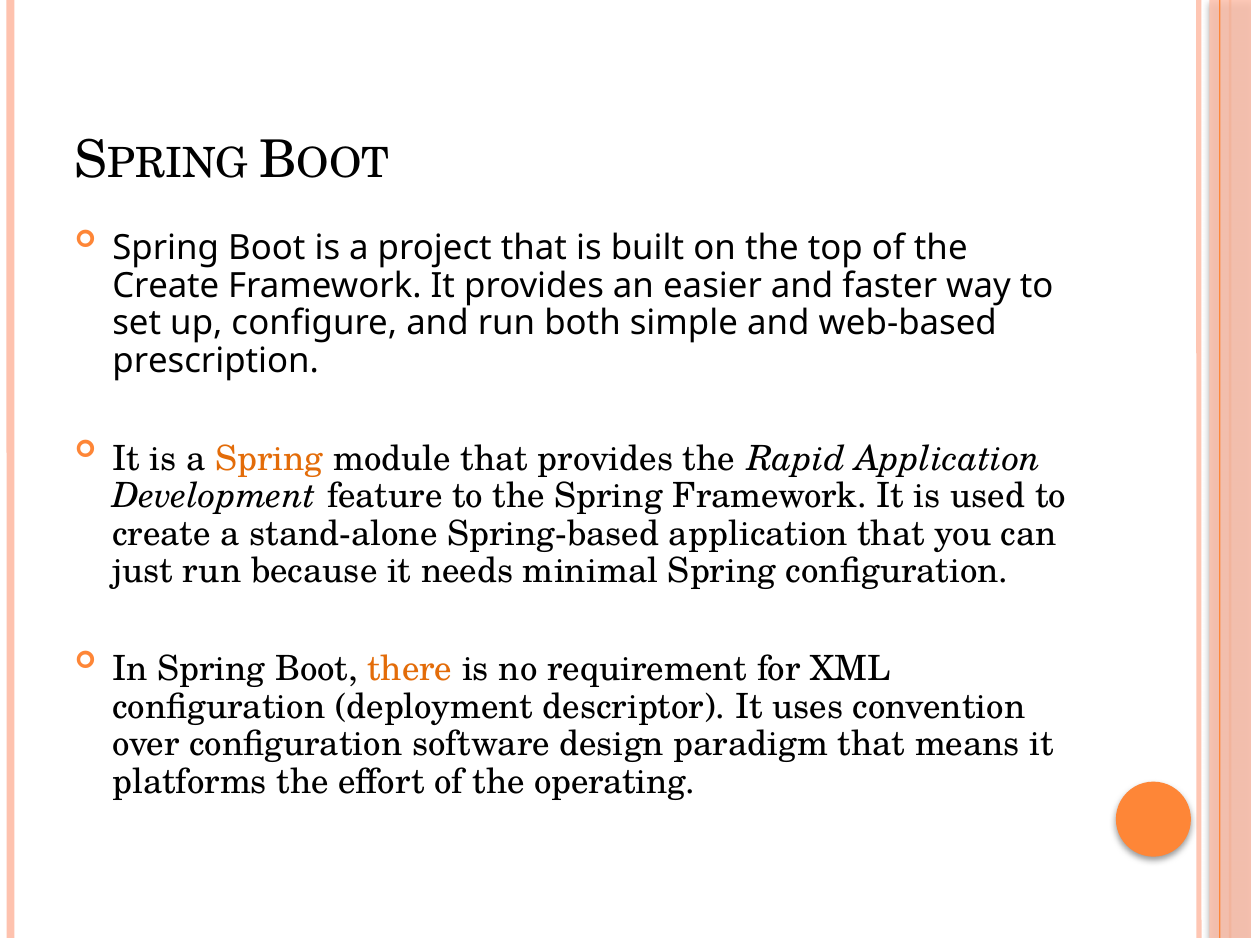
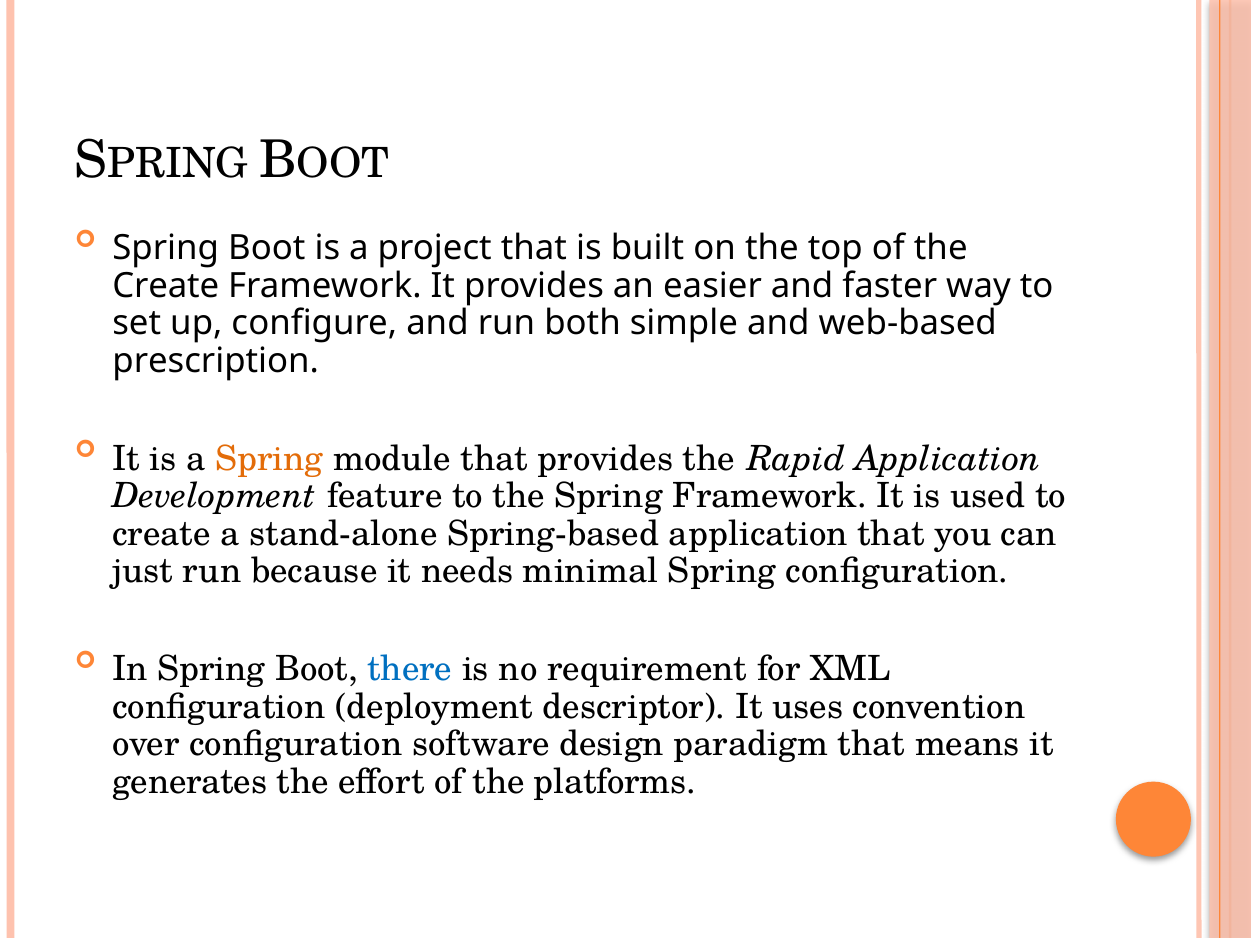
there colour: orange -> blue
platforms: platforms -> generates
operating: operating -> platforms
